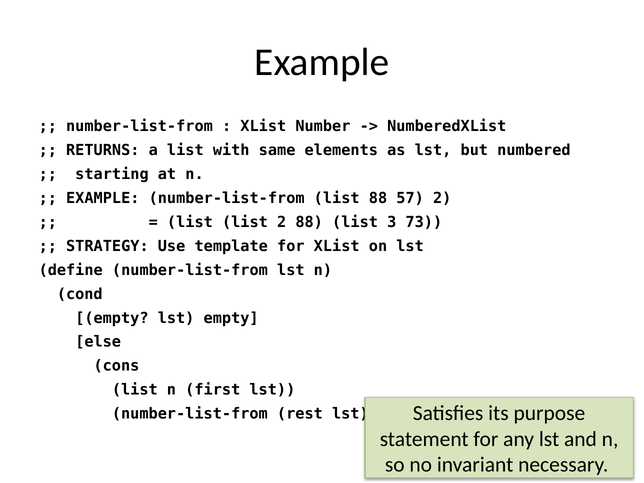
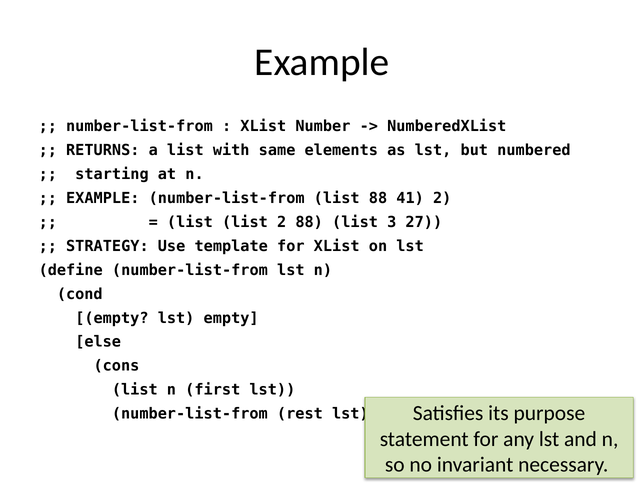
57: 57 -> 41
73: 73 -> 27
